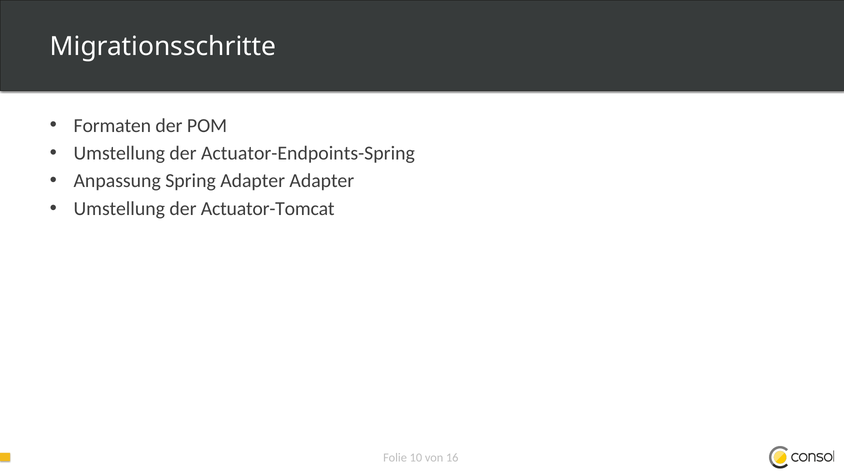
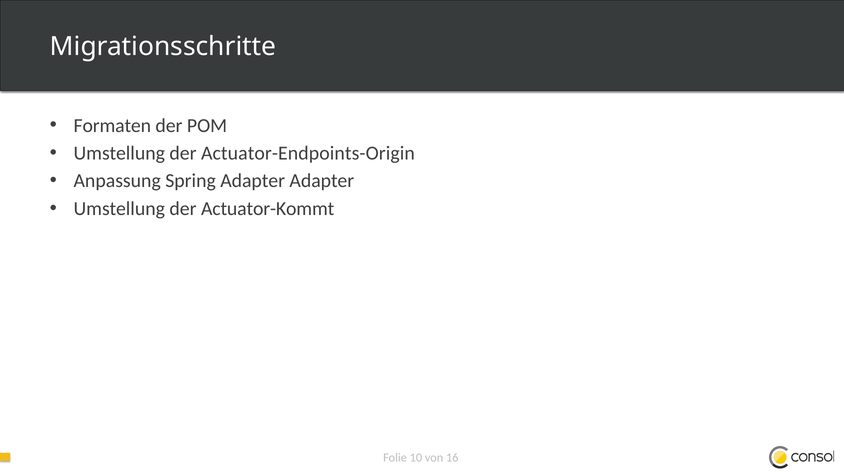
Actuator-Endpoints-Spring: Actuator-Endpoints-Spring -> Actuator-Endpoints-Origin
Actuator-Tomcat: Actuator-Tomcat -> Actuator-Kommt
